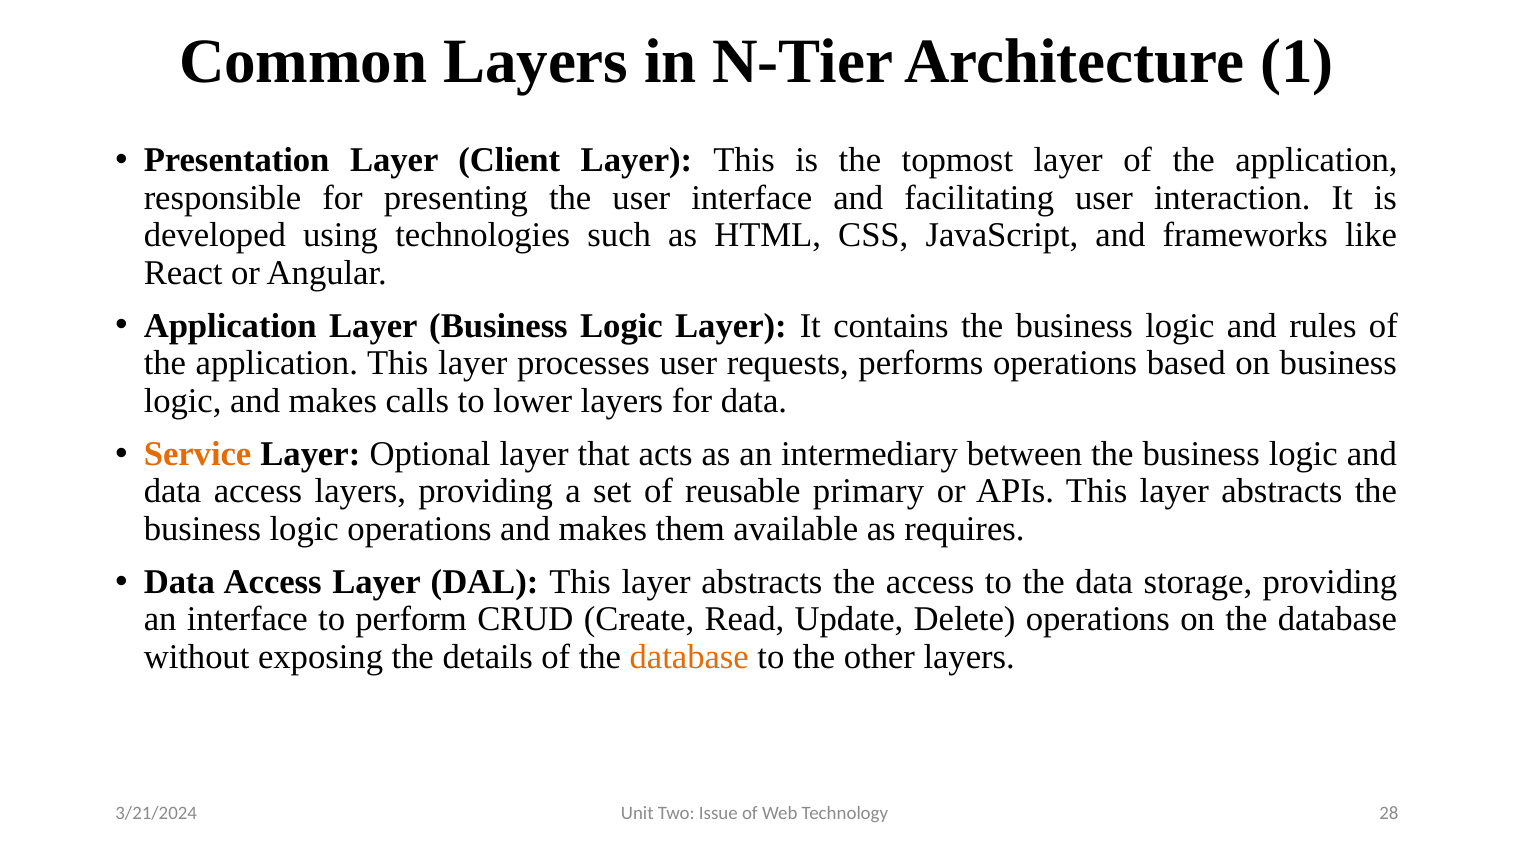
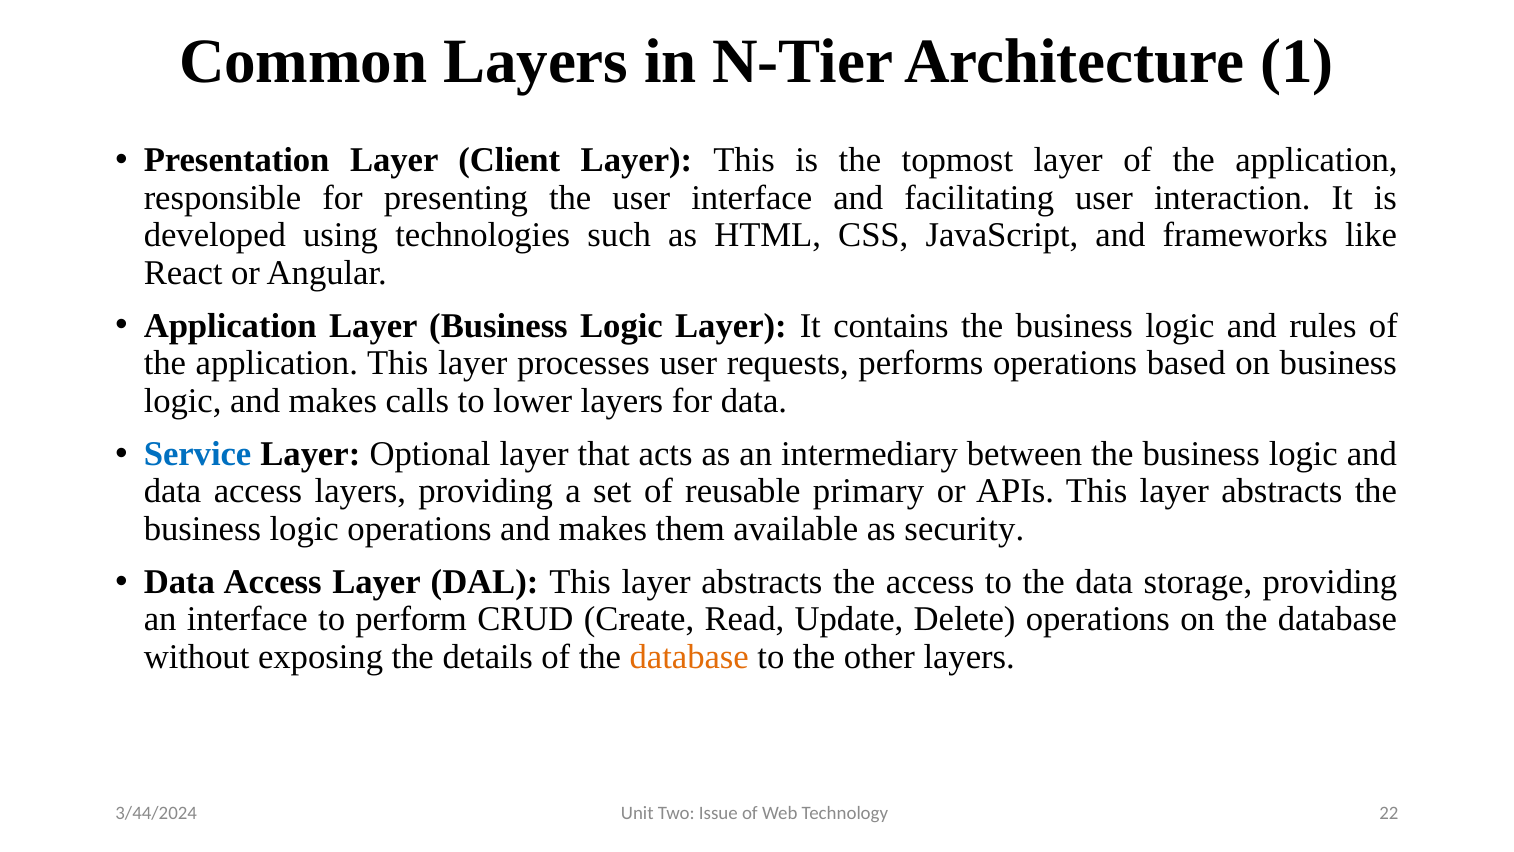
Service colour: orange -> blue
requires: requires -> security
28: 28 -> 22
3/21/2024: 3/21/2024 -> 3/44/2024
